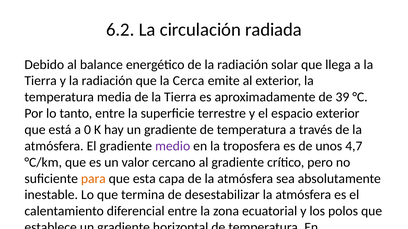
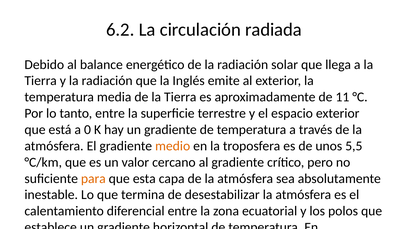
Cerca: Cerca -> Inglés
39: 39 -> 11
medio colour: purple -> orange
4,7: 4,7 -> 5,5
